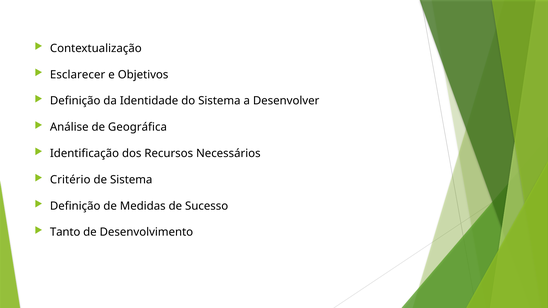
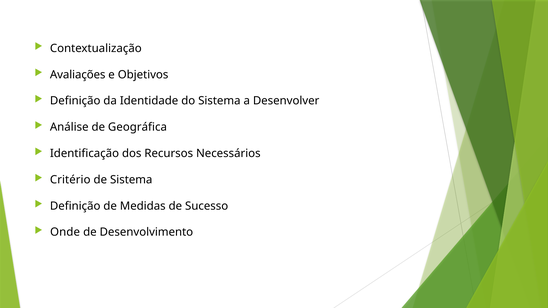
Esclarecer: Esclarecer -> Avaliações
Tanto: Tanto -> Onde
